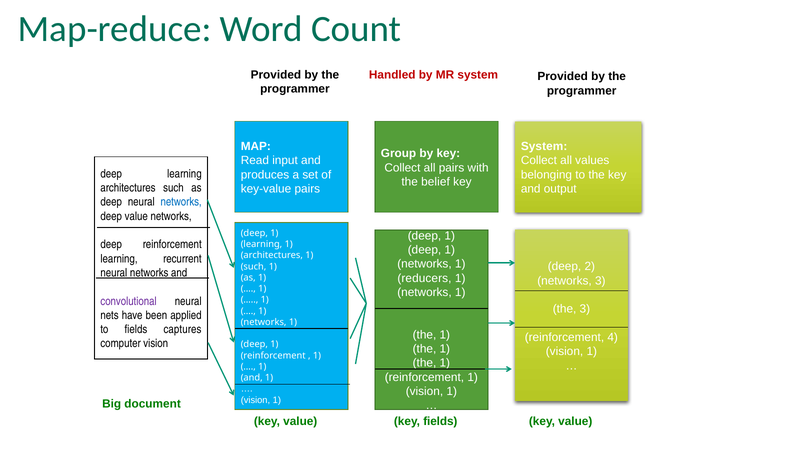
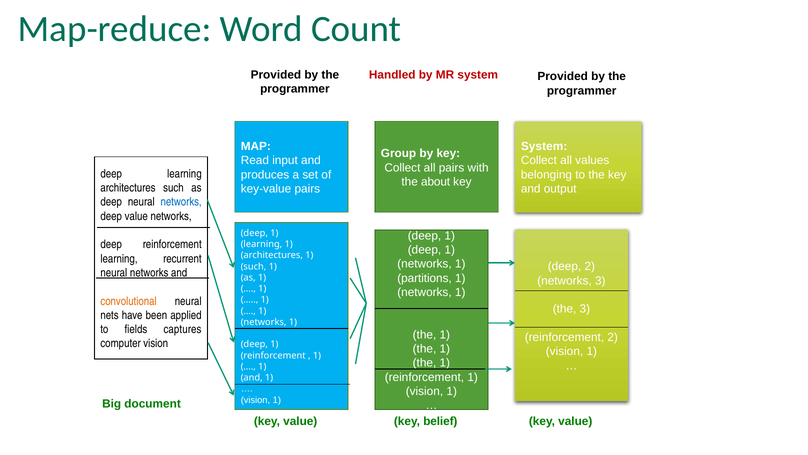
belief: belief -> about
reducers: reducers -> partitions
convolutional colour: purple -> orange
reinforcement 4: 4 -> 2
key fields: fields -> belief
